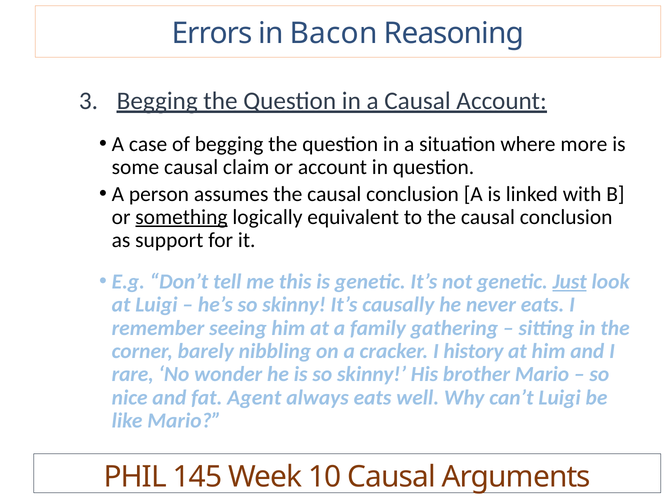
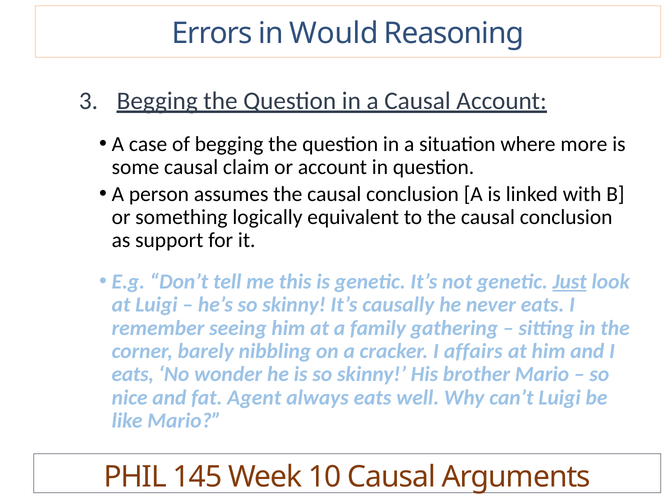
Bacon: Bacon -> Would
something underline: present -> none
history: history -> affairs
rare at (133, 374): rare -> eats
